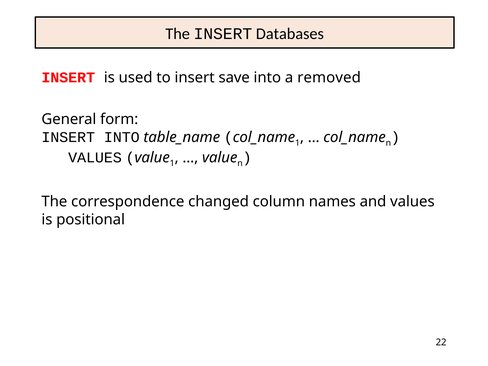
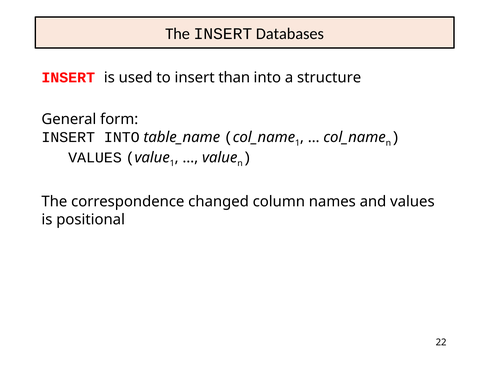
save: save -> than
removed: removed -> structure
